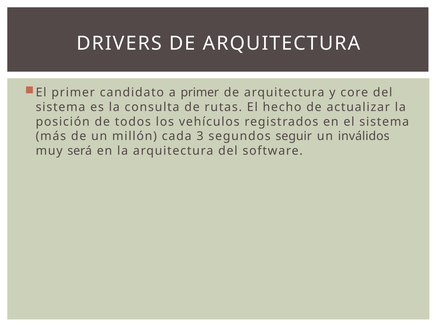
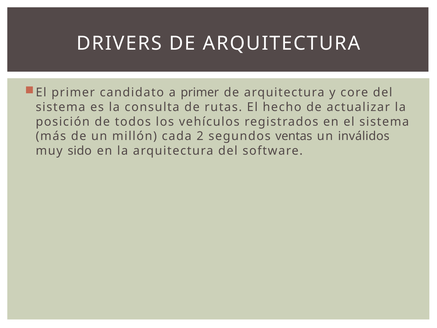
3: 3 -> 2
seguir: seguir -> ventas
será: será -> sido
